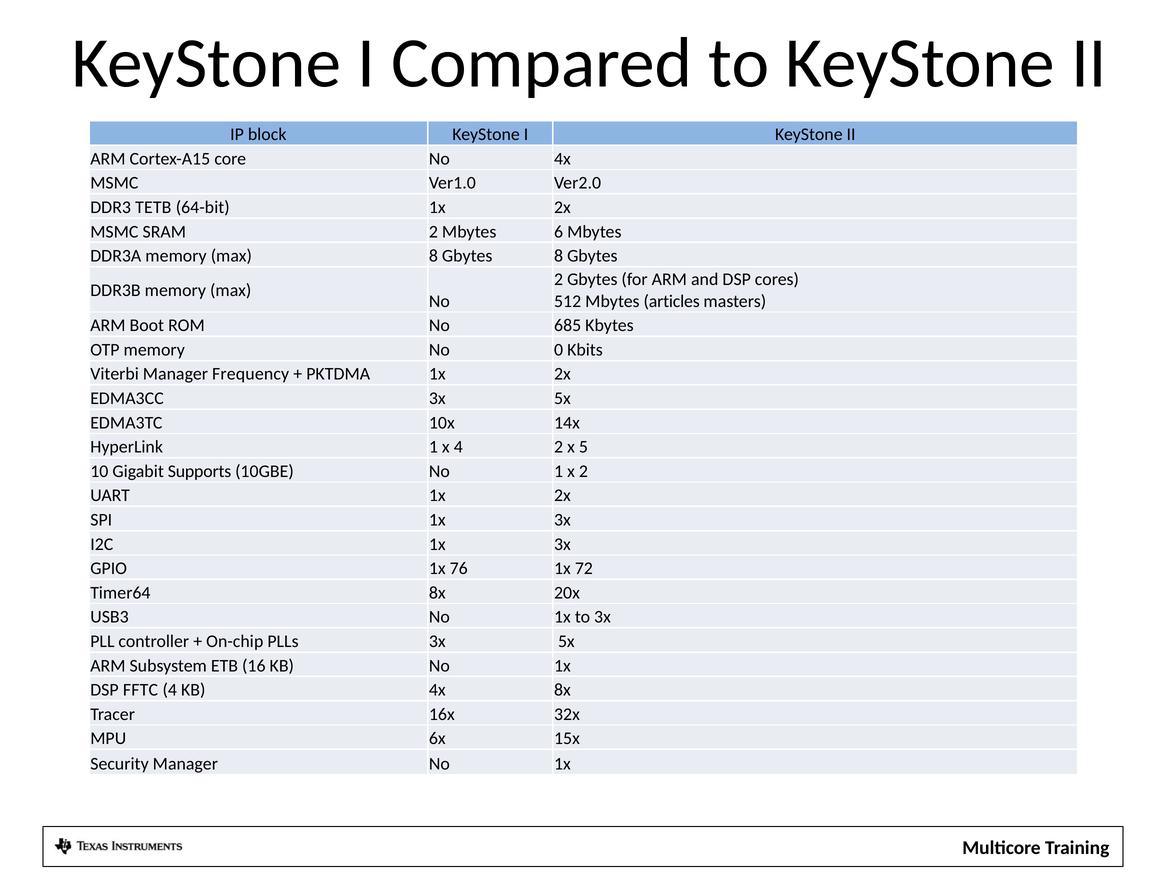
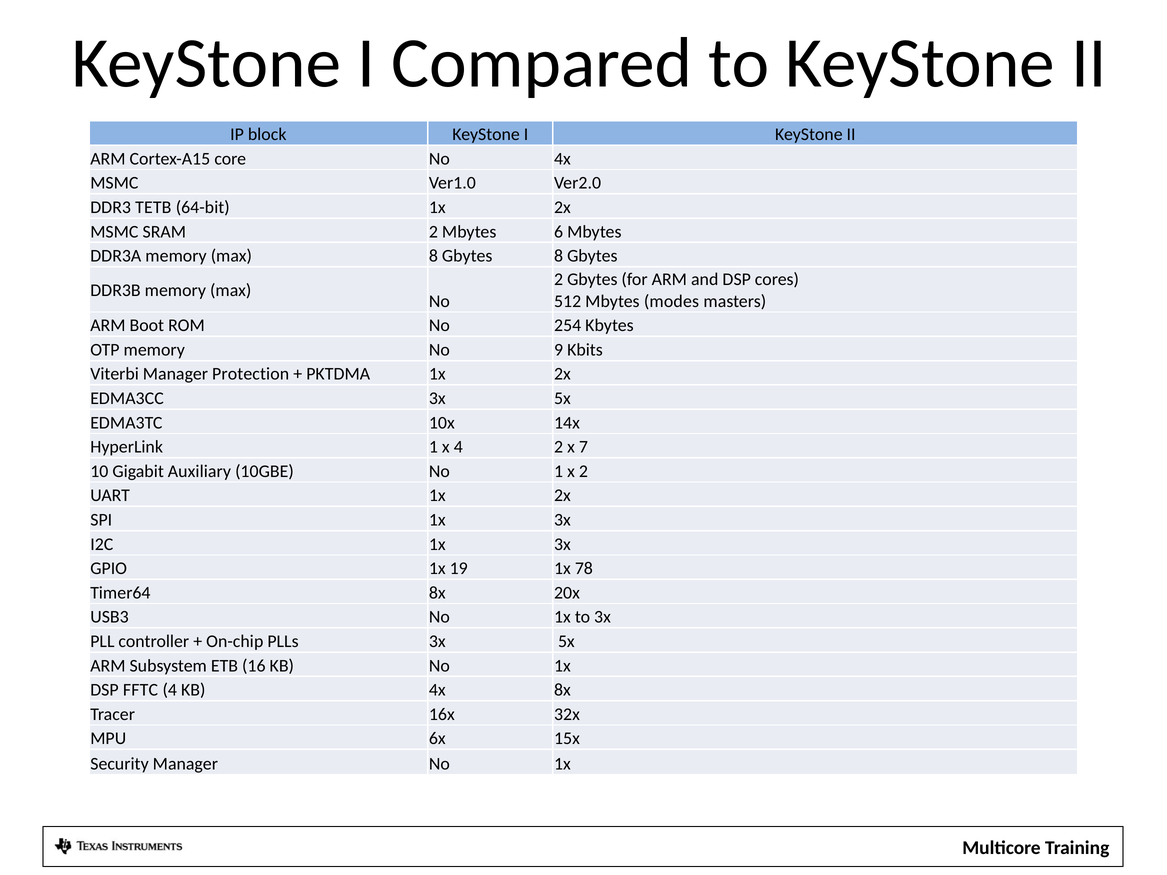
articles: articles -> modes
685: 685 -> 254
0: 0 -> 9
Frequency: Frequency -> Protection
5: 5 -> 7
Supports: Supports -> Auxiliary
76: 76 -> 19
72: 72 -> 78
